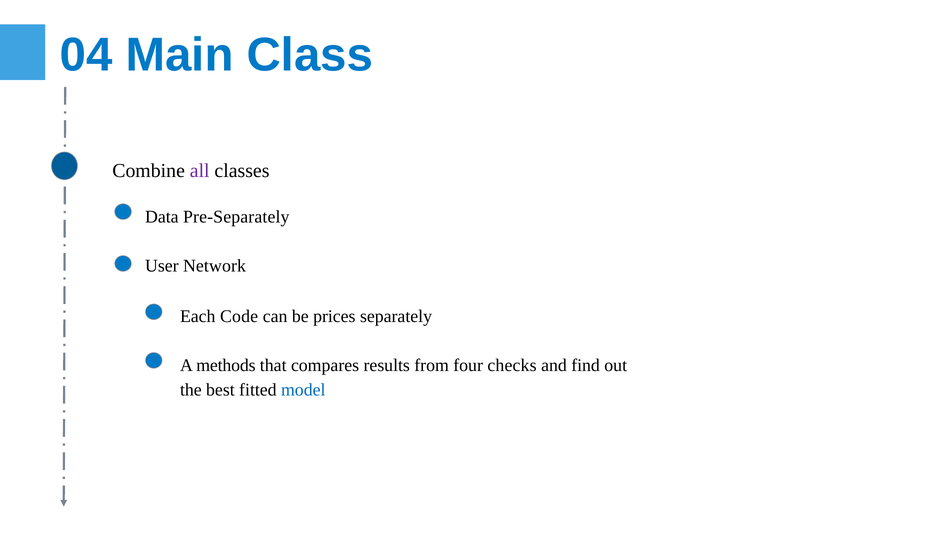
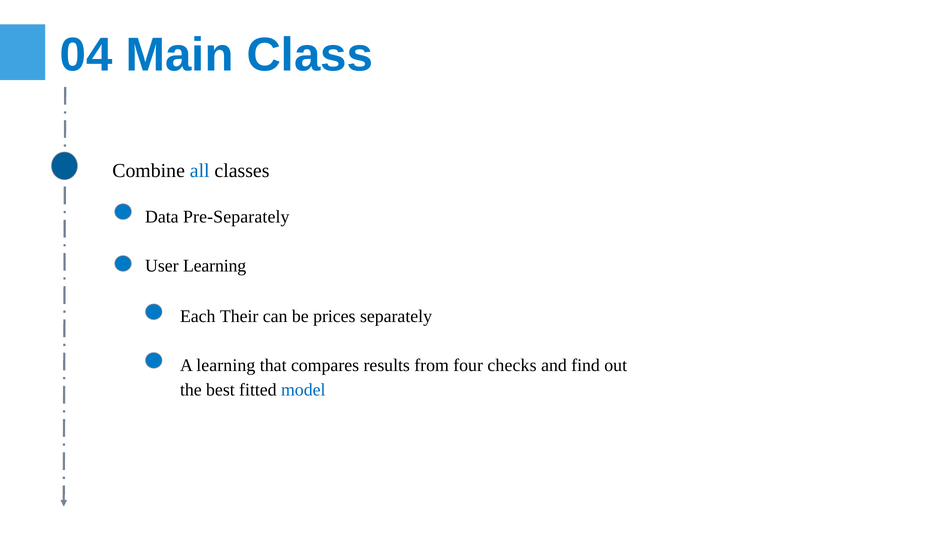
all colour: purple -> blue
User Network: Network -> Learning
Code: Code -> Their
A methods: methods -> learning
